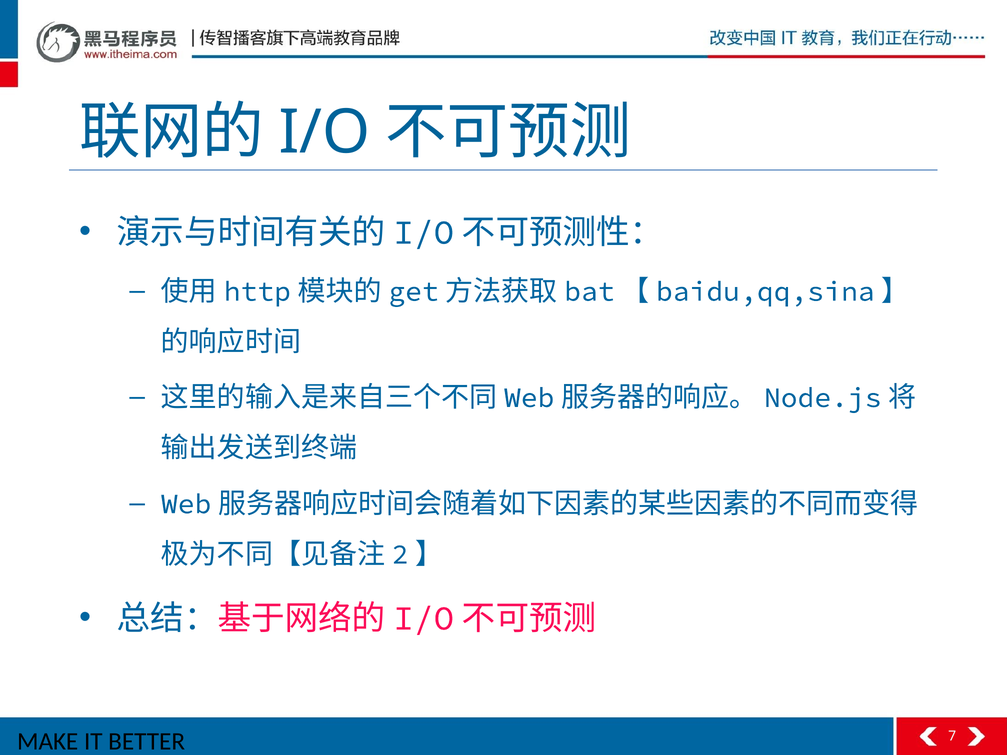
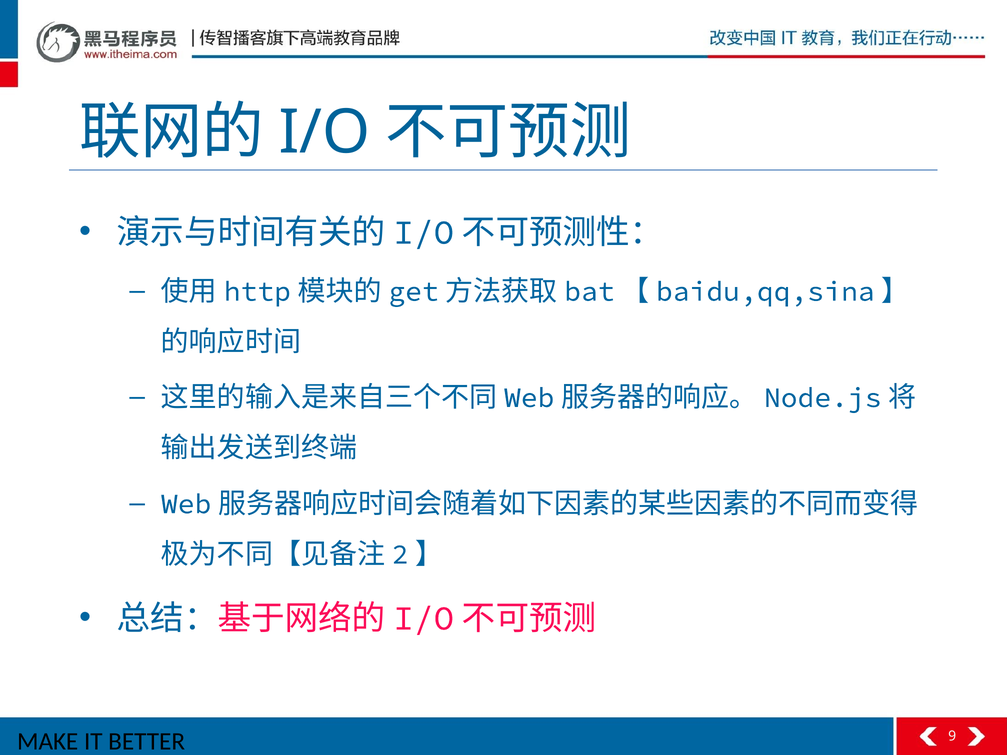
7: 7 -> 9
